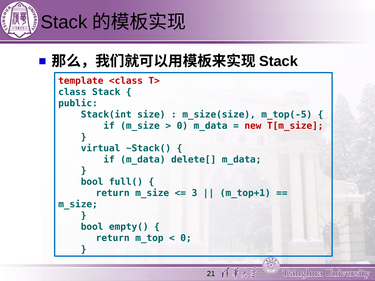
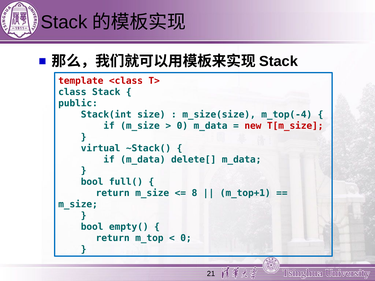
m_top(-5: m_top(-5 -> m_top(-4
3: 3 -> 8
